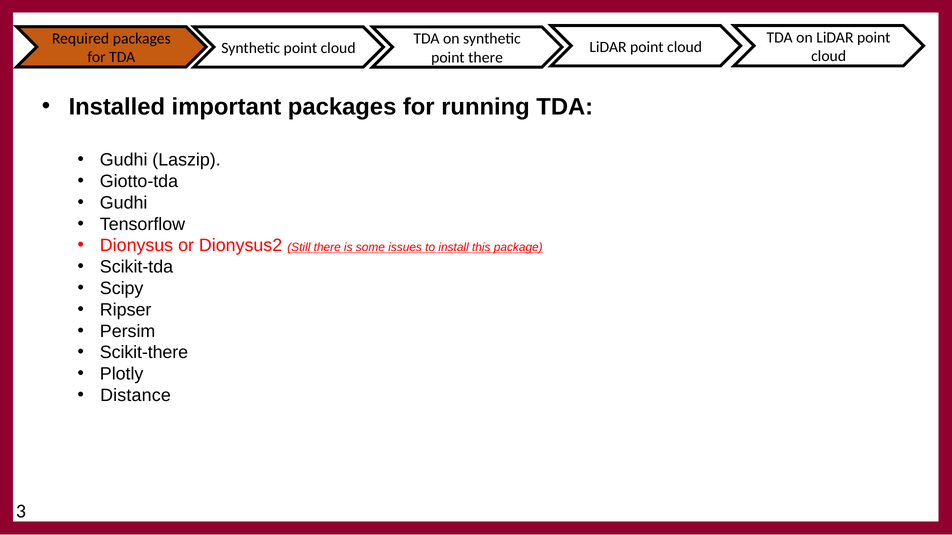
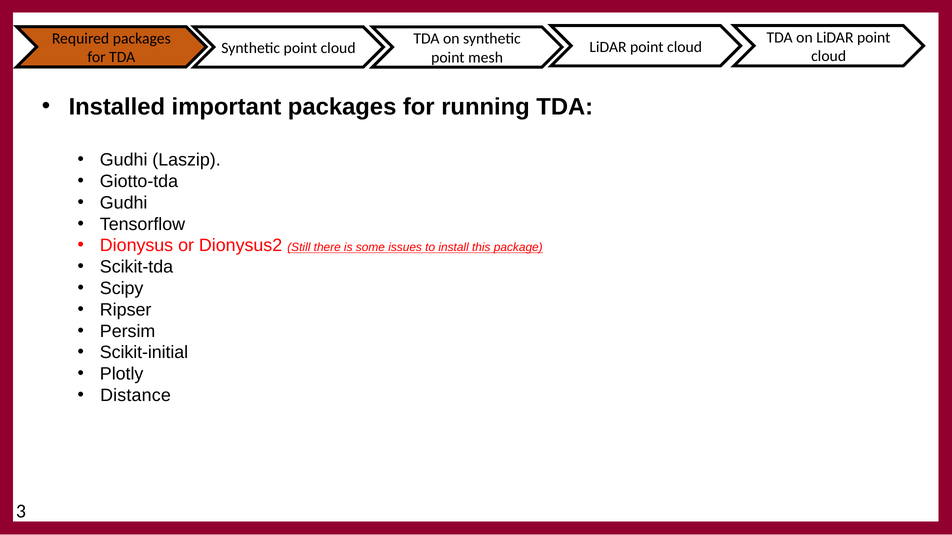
point there: there -> mesh
Scikit-there: Scikit-there -> Scikit-initial
